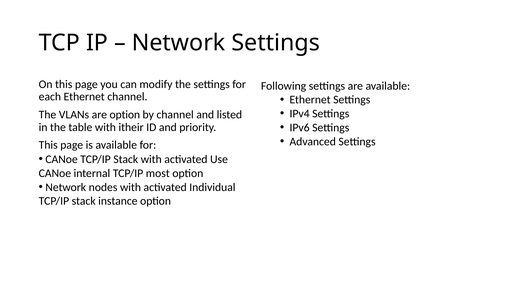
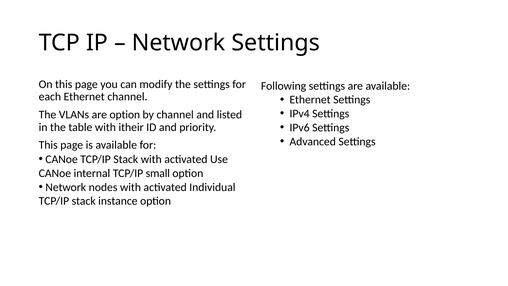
most: most -> small
